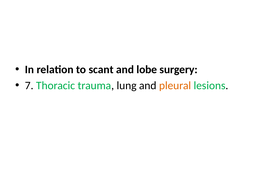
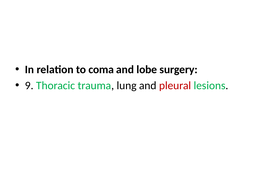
scant: scant -> coma
7: 7 -> 9
pleural colour: orange -> red
